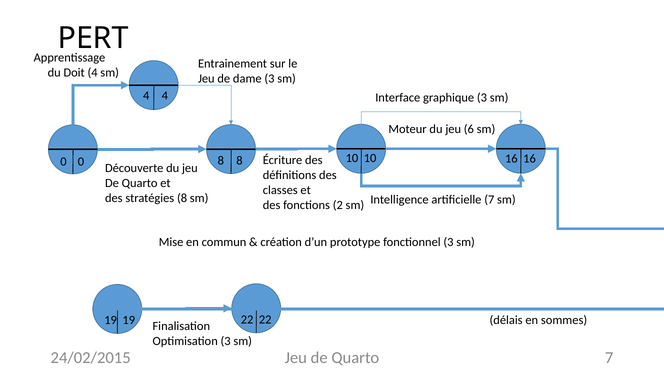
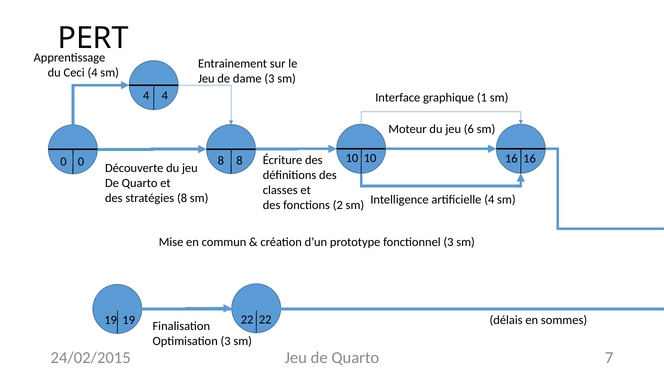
Doit: Doit -> Ceci
graphique 3: 3 -> 1
artificielle 7: 7 -> 4
